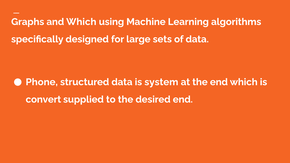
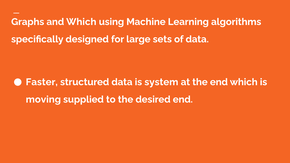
Phone: Phone -> Faster
convert: convert -> moving
